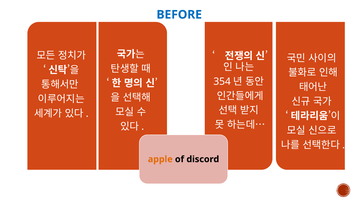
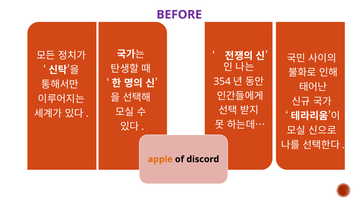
BEFORE colour: blue -> purple
